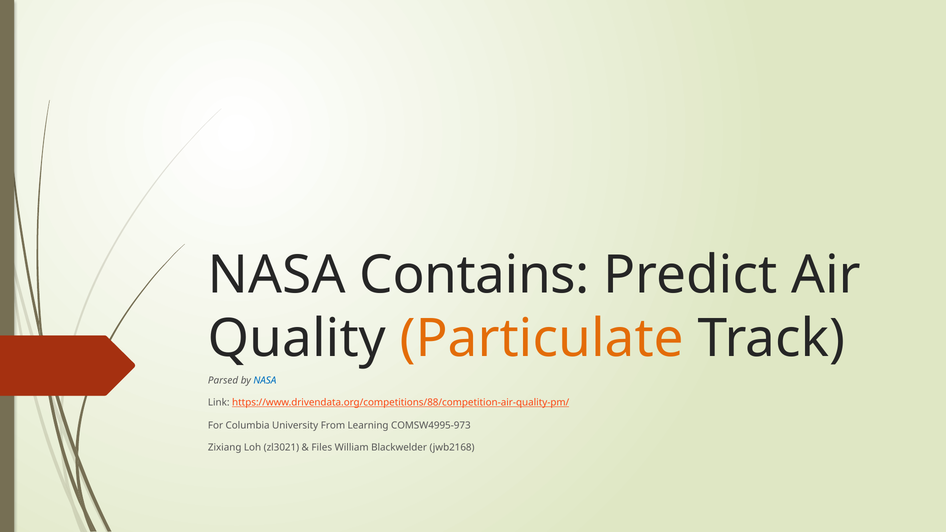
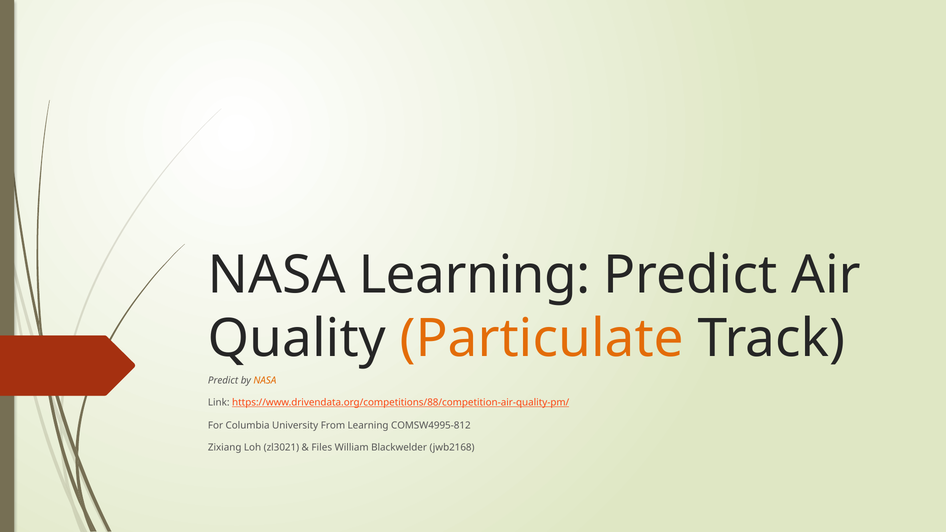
NASA Contains: Contains -> Learning
Parsed at (223, 381): Parsed -> Predict
NASA at (265, 381) colour: blue -> orange
COMSW4995-973: COMSW4995-973 -> COMSW4995-812
